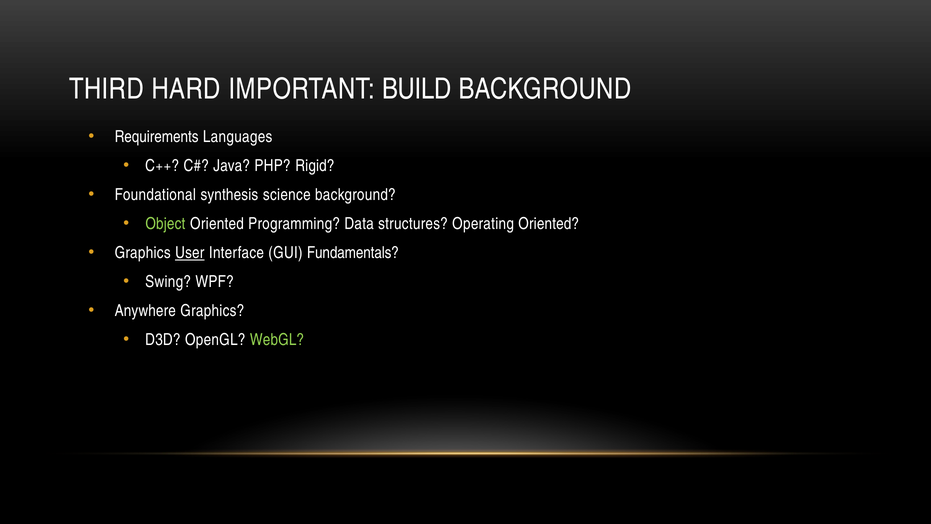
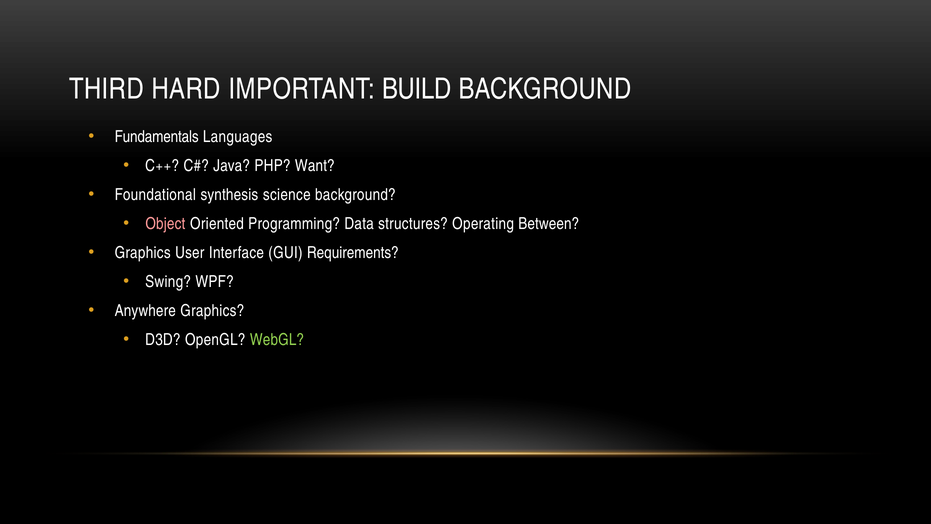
Requirements: Requirements -> Fundamentals
Rigid: Rigid -> Want
Object colour: light green -> pink
Operating Oriented: Oriented -> Between
User underline: present -> none
Fundamentals: Fundamentals -> Requirements
